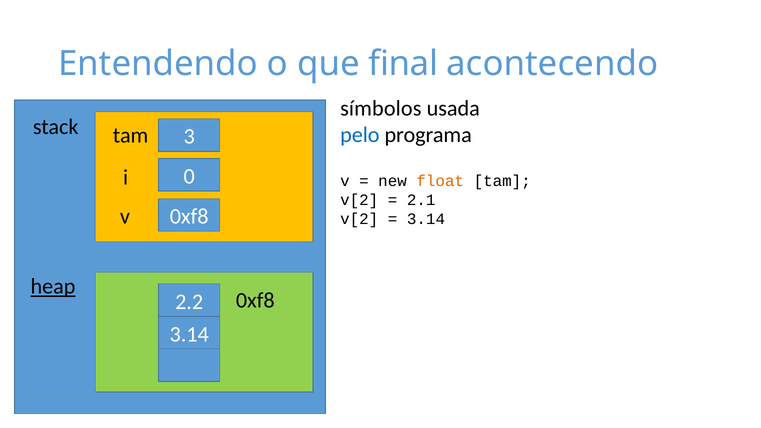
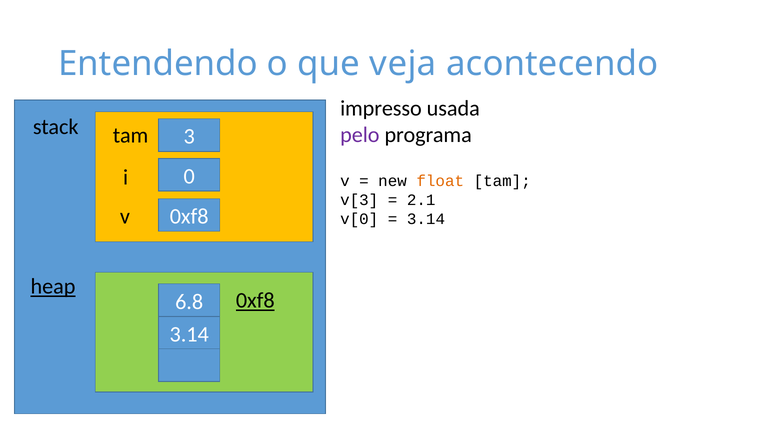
final: final -> veja
símbolos: símbolos -> impresso
pelo colour: blue -> purple
v[2 at (359, 200): v[2 -> v[3
v[2 at (359, 219): v[2 -> v[0
0xf8 at (255, 301) underline: none -> present
2.2: 2.2 -> 6.8
